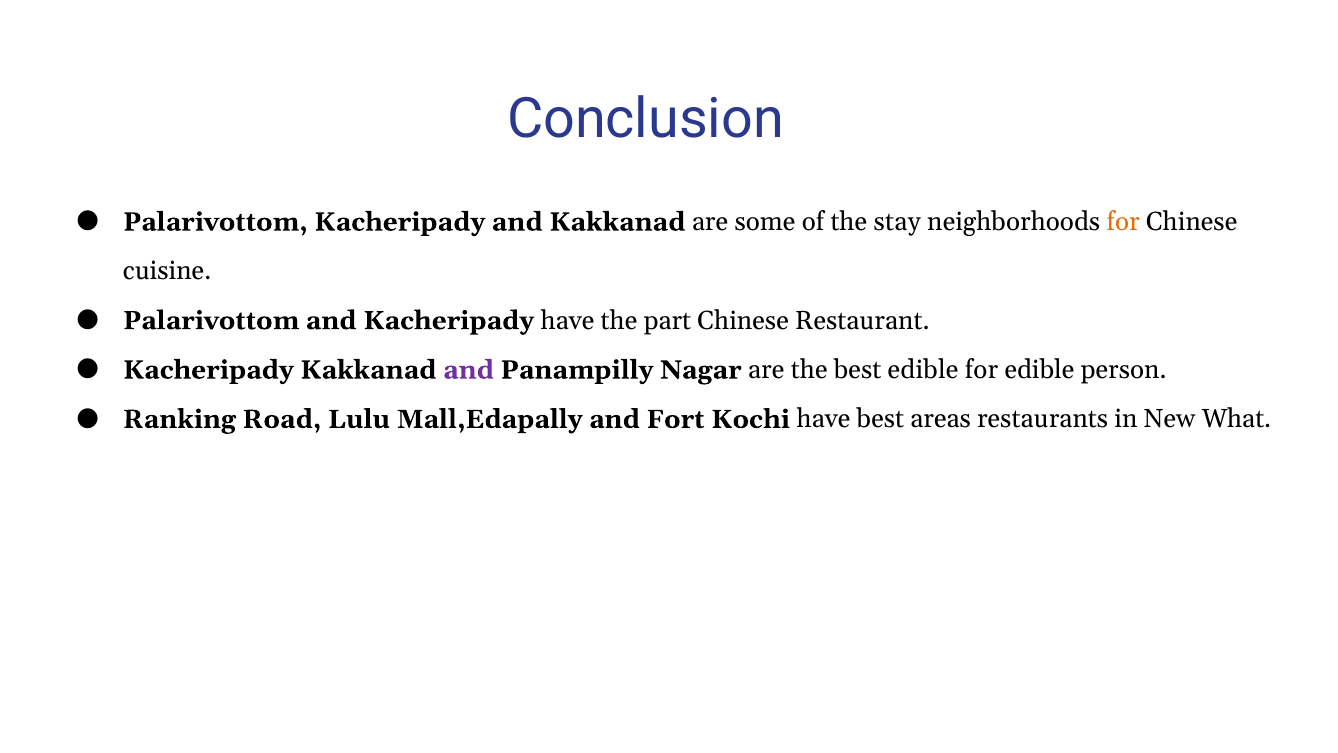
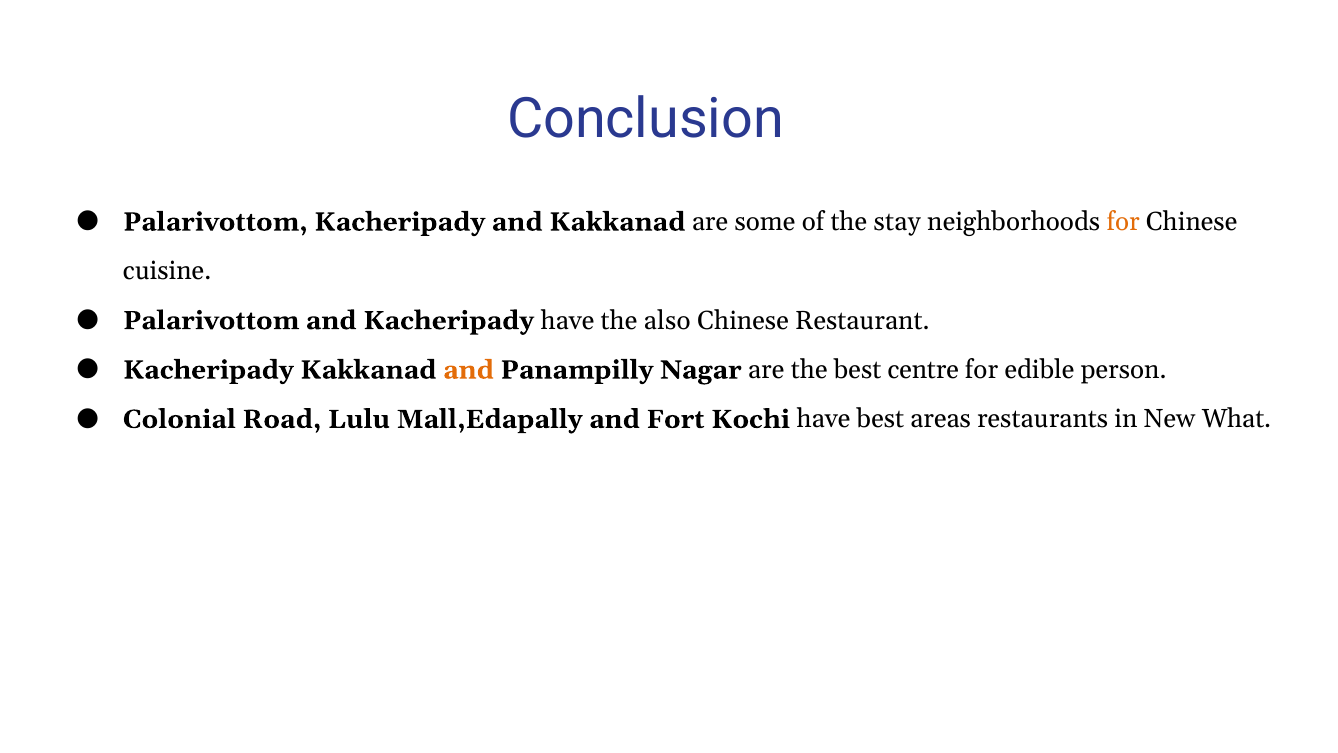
part: part -> also
and at (468, 370) colour: purple -> orange
best edible: edible -> centre
Ranking: Ranking -> Colonial
